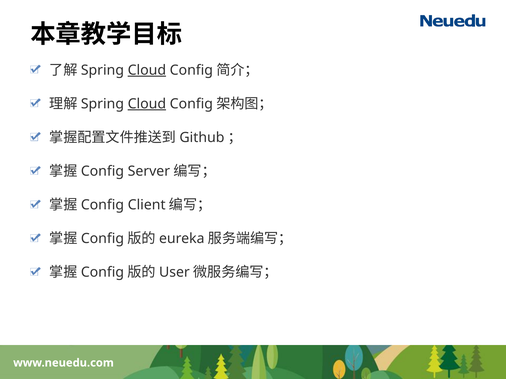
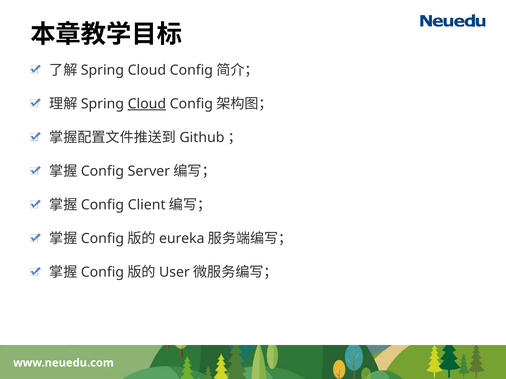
Cloud at (147, 70) underline: present -> none
